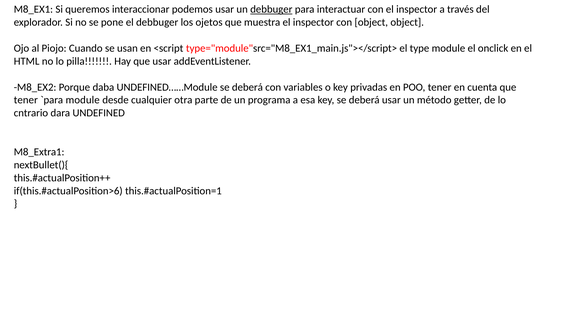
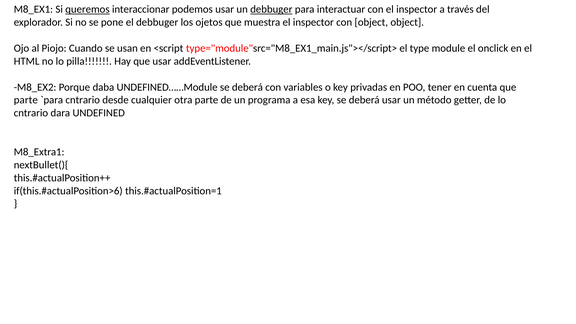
queremos underline: none -> present
tener at (26, 100): tener -> parte
module at (83, 100): module -> cntrario
